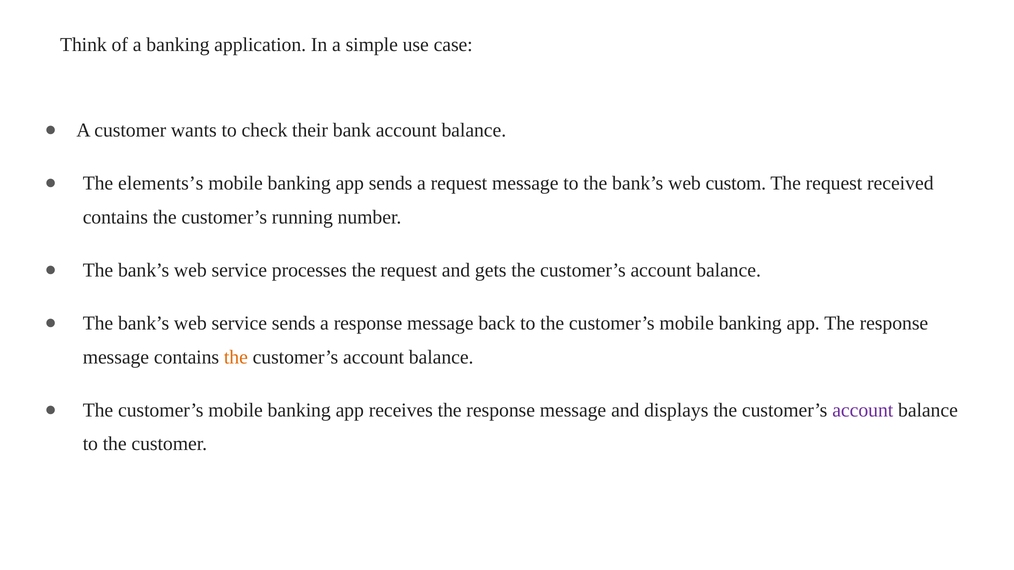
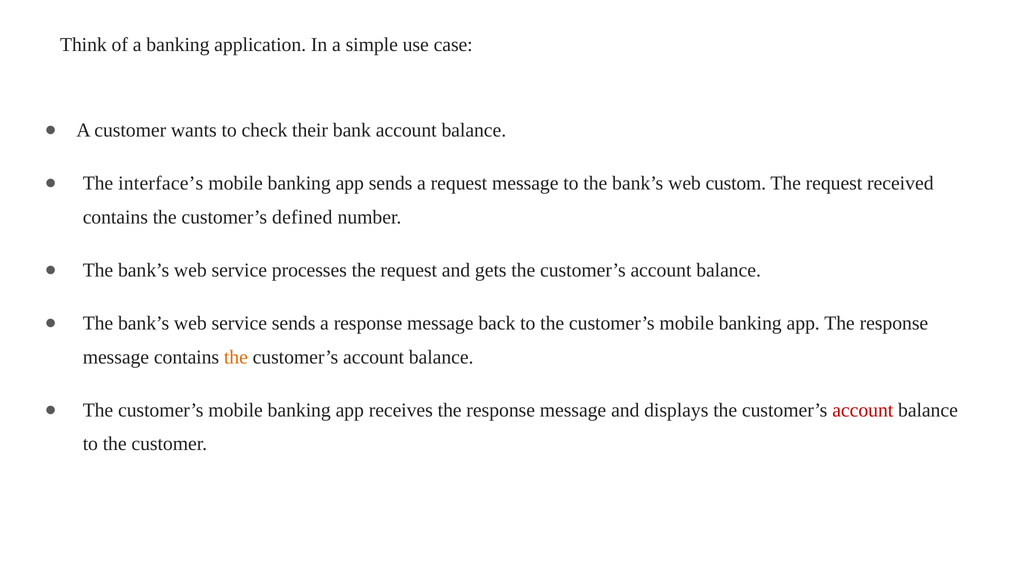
elements’s: elements’s -> interface’s
running: running -> defined
account at (863, 410) colour: purple -> red
